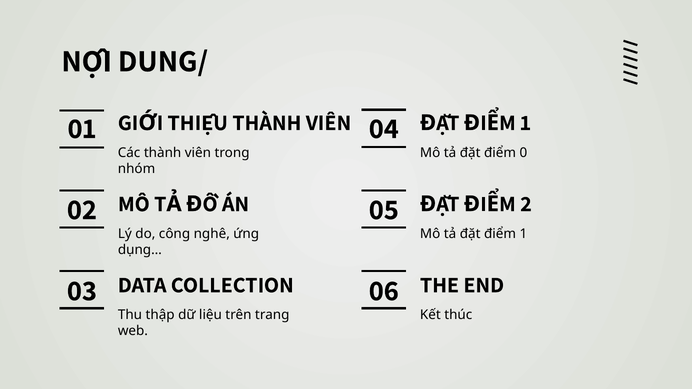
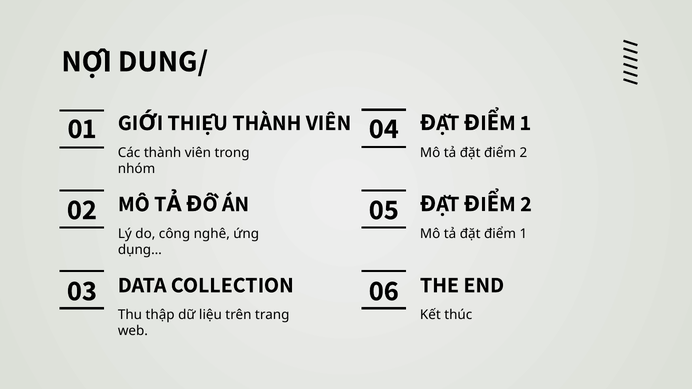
điểm 0: 0 -> 2
